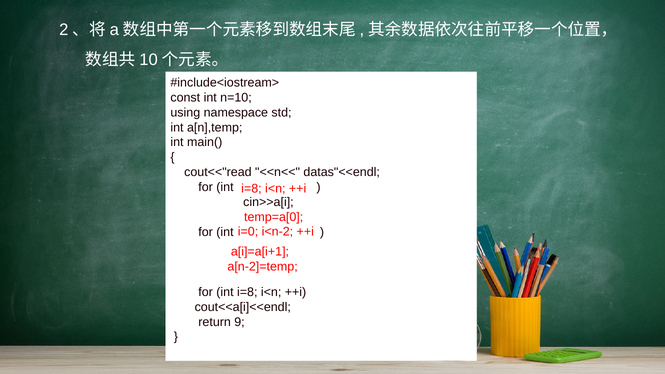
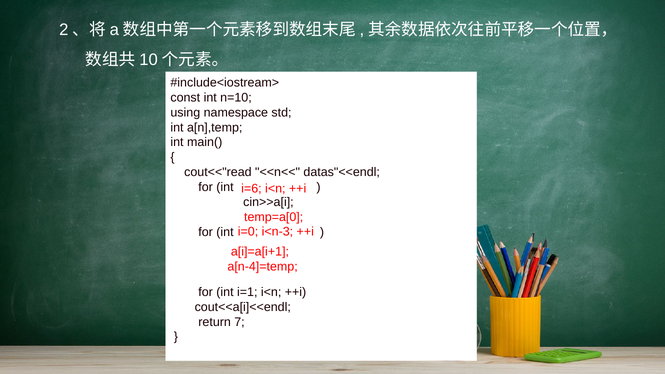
i=8 at (251, 189): i=8 -> i=6
i<n-2: i<n-2 -> i<n-3
a[n-2]=temp: a[n-2]=temp -> a[n-4]=temp
int i=8: i=8 -> i=1
9: 9 -> 7
